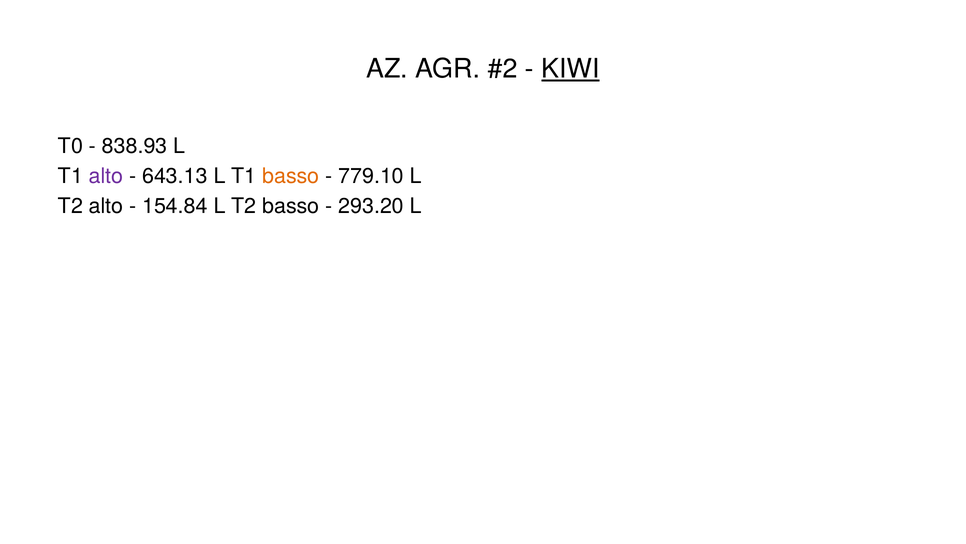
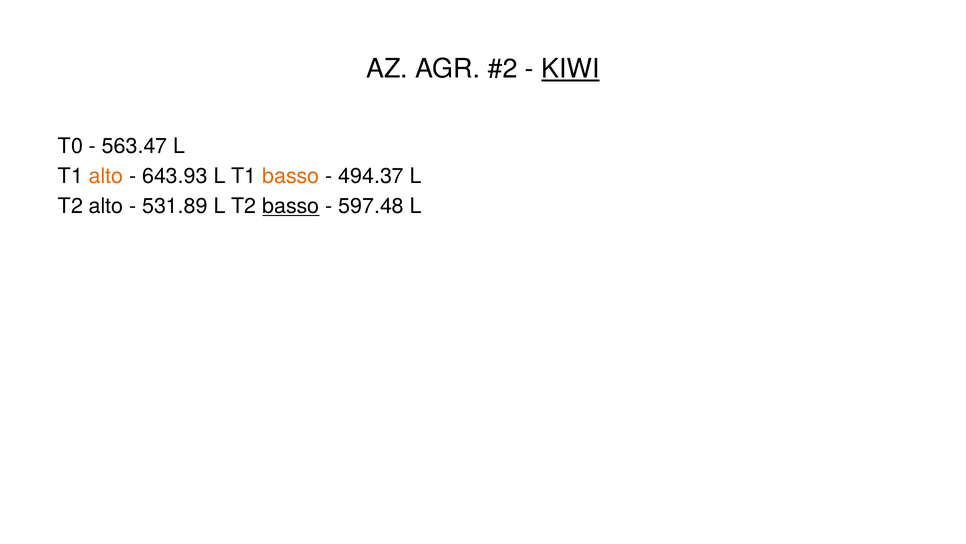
838.93: 838.93 -> 563.47
alto at (106, 176) colour: purple -> orange
643.13: 643.13 -> 643.93
779.10: 779.10 -> 494.37
154.84: 154.84 -> 531.89
basso at (291, 206) underline: none -> present
293.20: 293.20 -> 597.48
